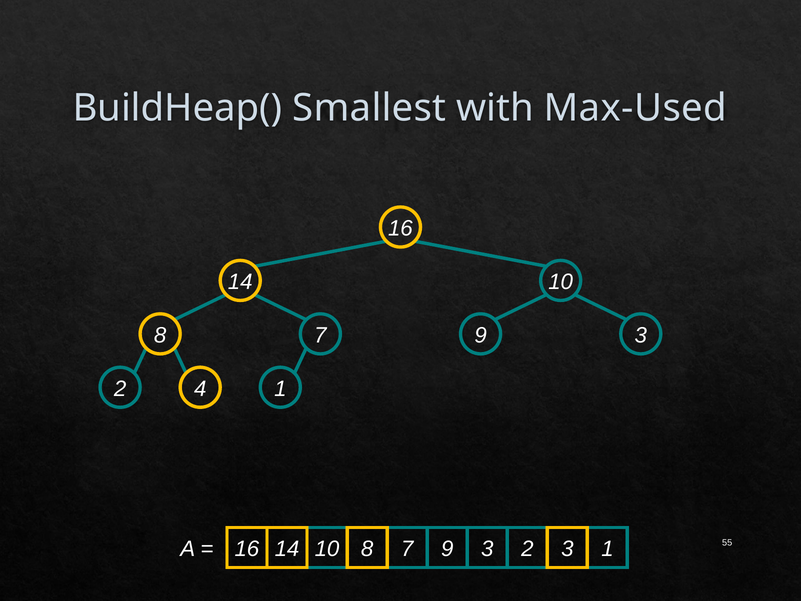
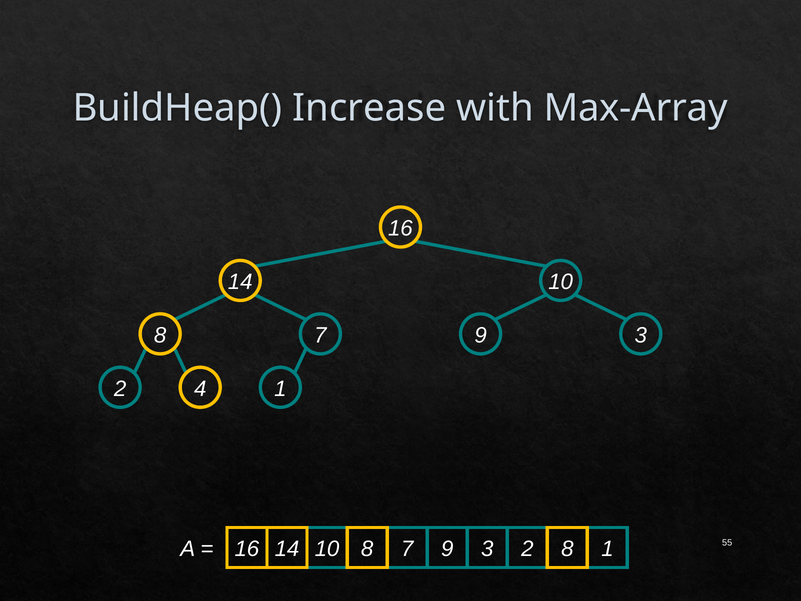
Smallest: Smallest -> Increase
Max-Used: Max-Used -> Max-Array
8 3: 3 -> 8
